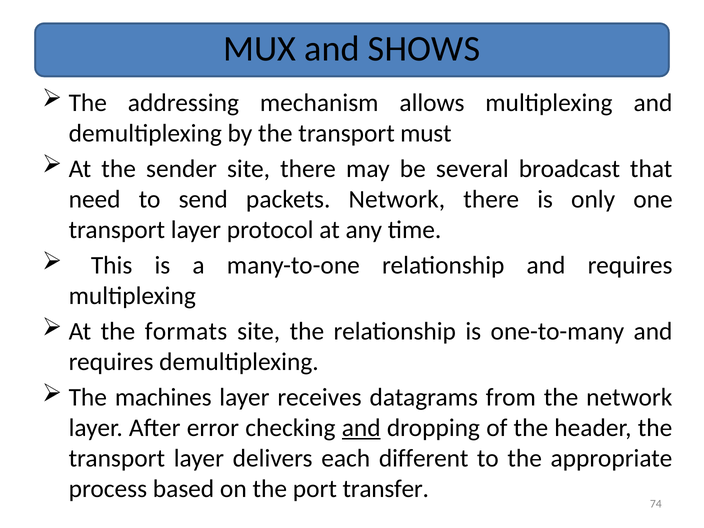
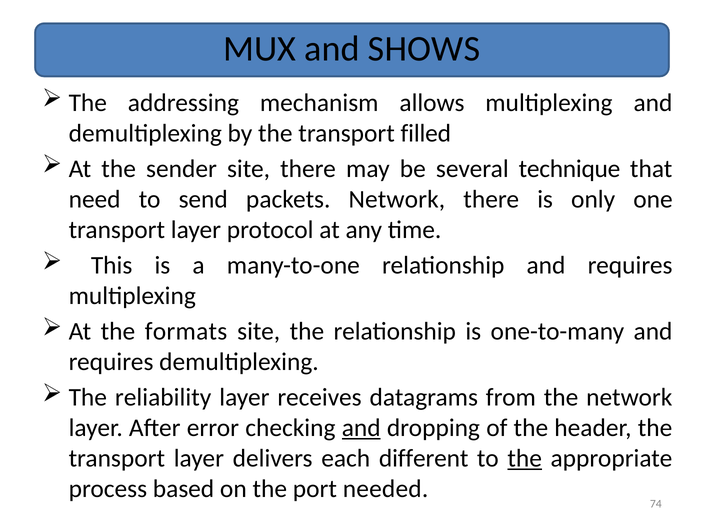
must: must -> filled
broadcast: broadcast -> technique
machines: machines -> reliability
the at (525, 458) underline: none -> present
transfer: transfer -> needed
